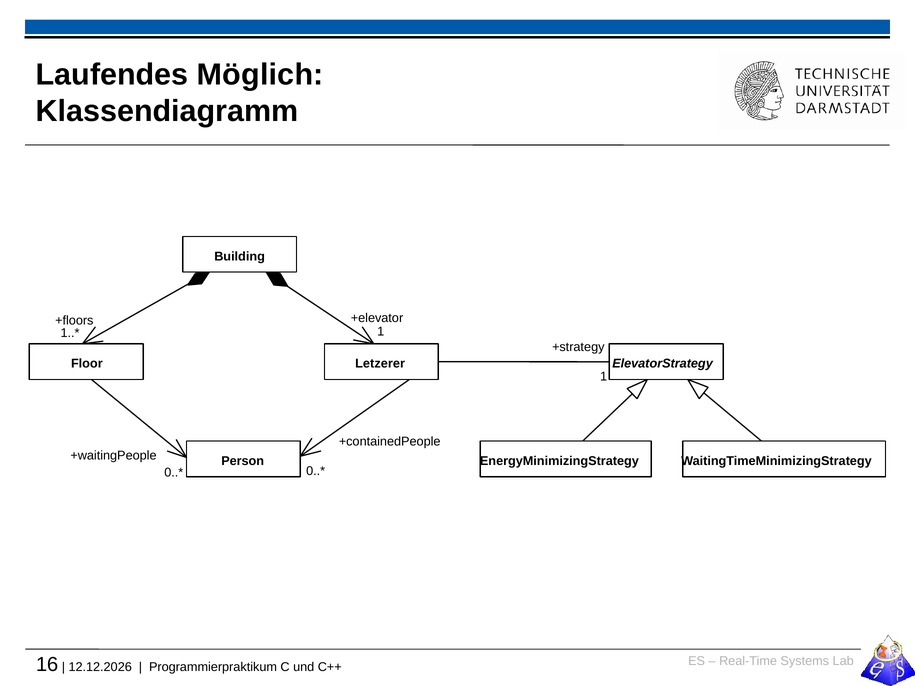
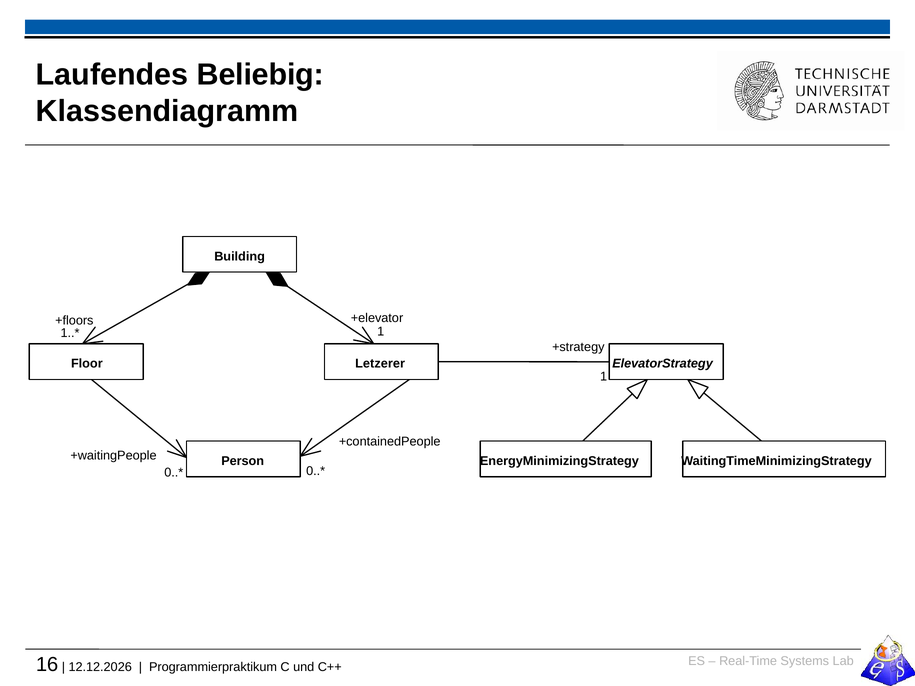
Möglich: Möglich -> Beliebig
